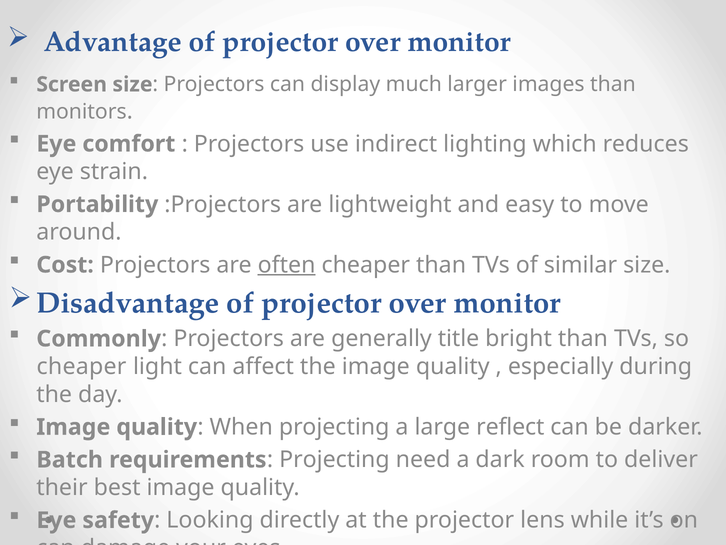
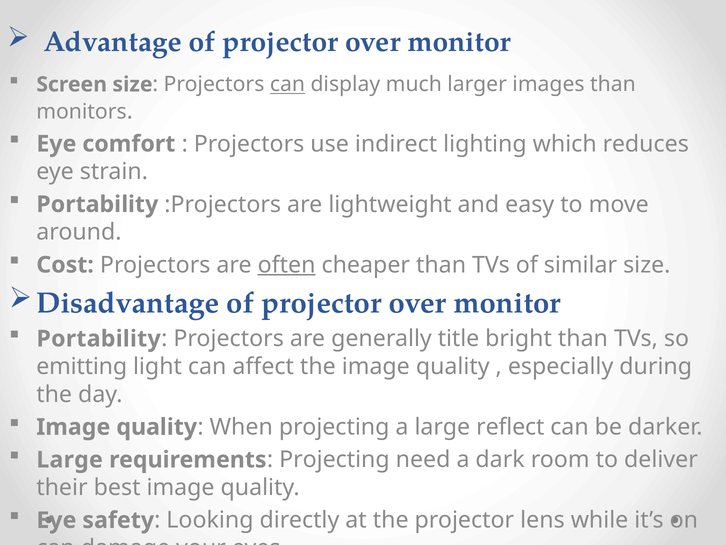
can at (287, 84) underline: none -> present
Commonly at (99, 338): Commonly -> Portability
cheaper at (82, 366): cheaper -> emitting
Batch at (70, 459): Batch -> Large
